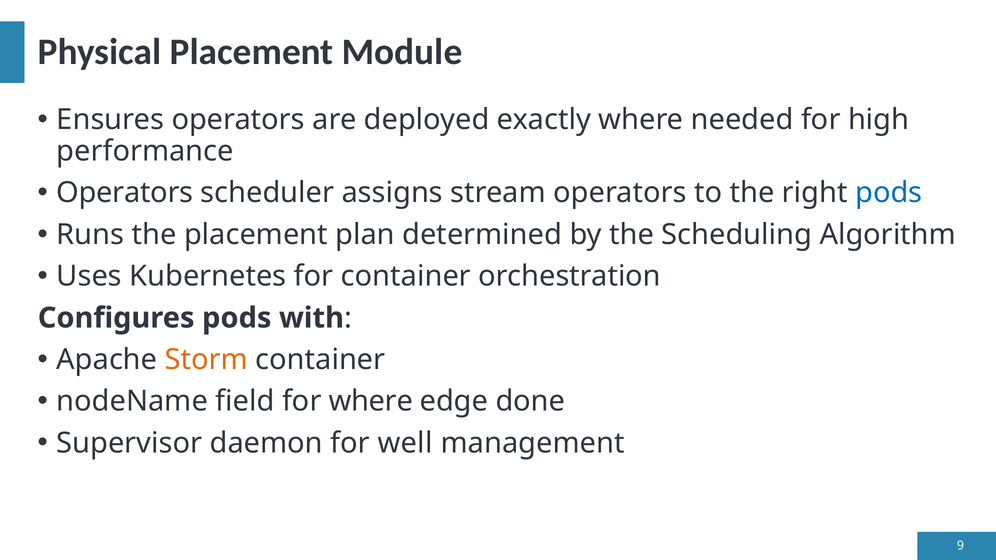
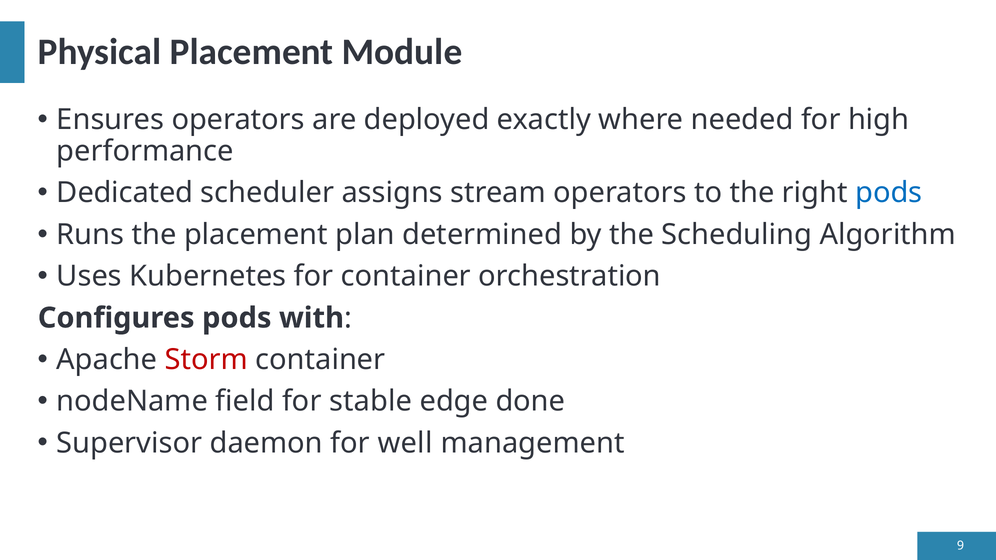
Operators at (125, 193): Operators -> Dedicated
Storm colour: orange -> red
for where: where -> stable
